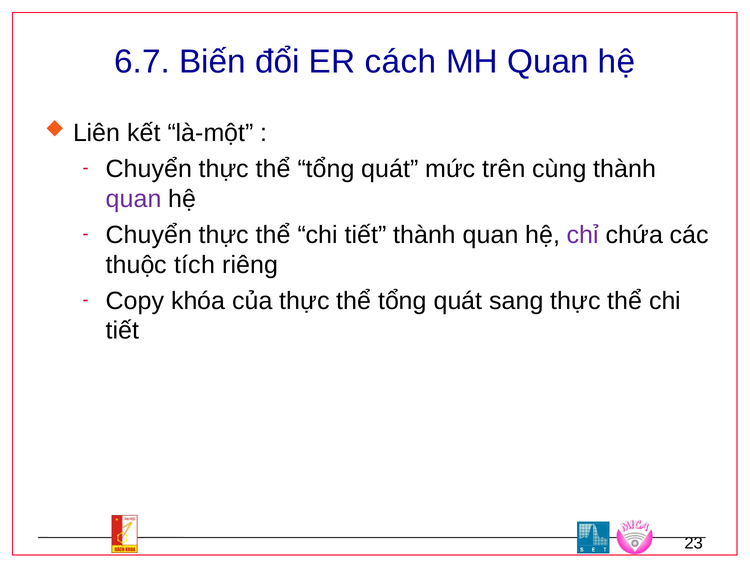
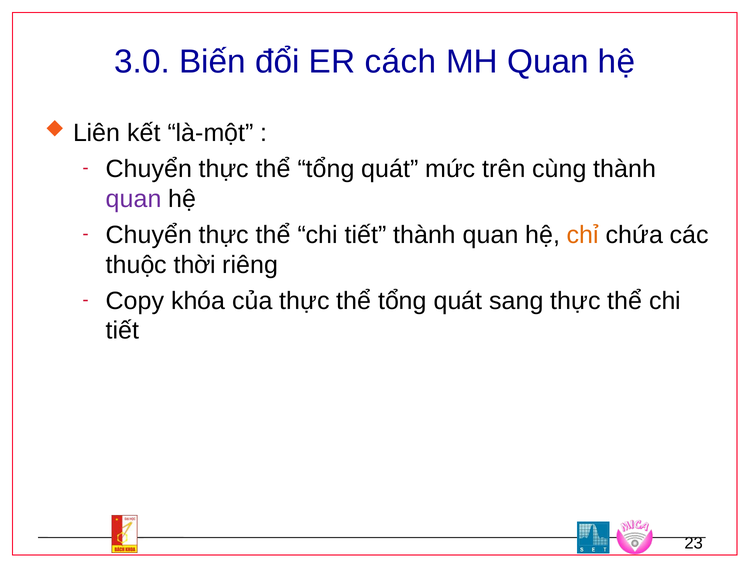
6.7: 6.7 -> 3.0
chỉ colour: purple -> orange
tích: tích -> thời
